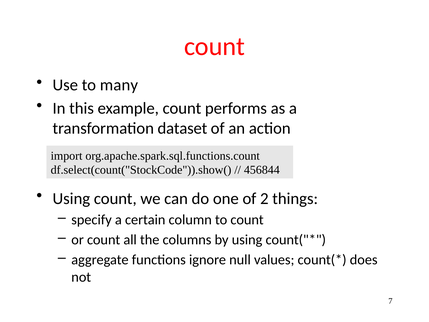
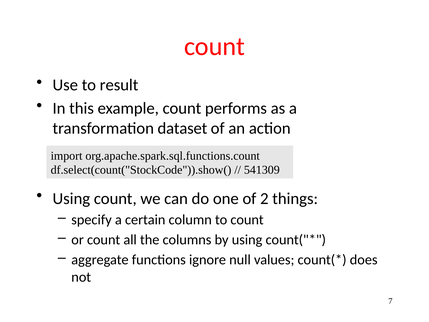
many: many -> result
456844: 456844 -> 541309
